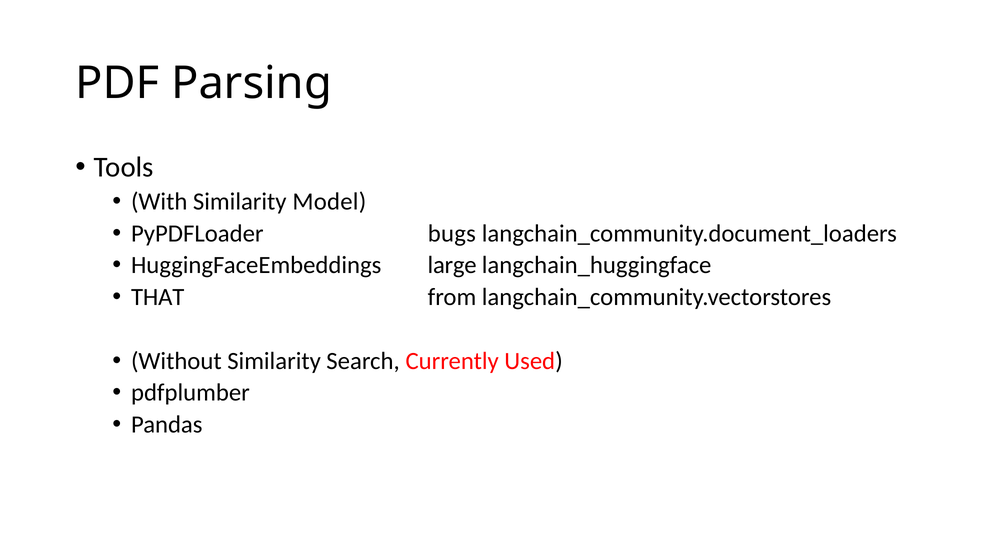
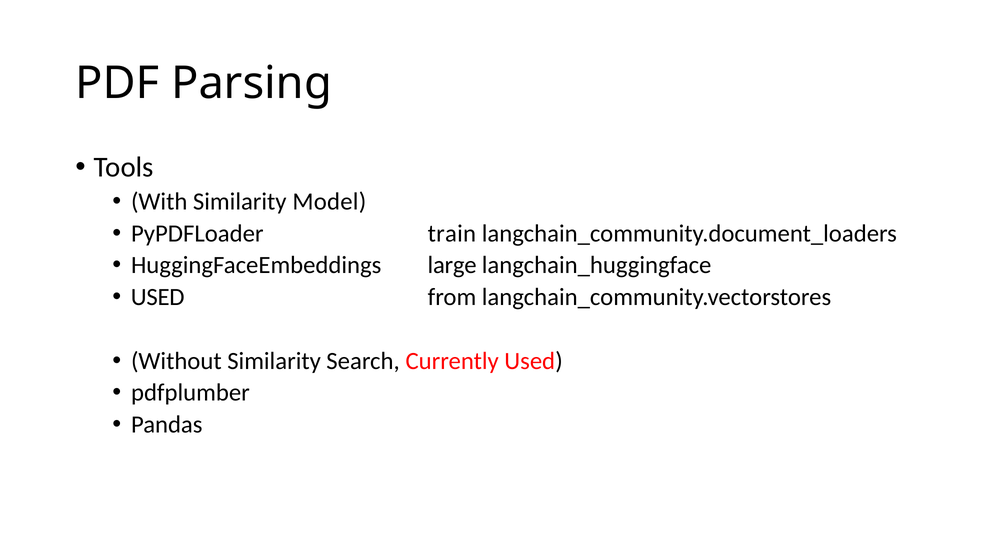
bugs: bugs -> train
THAT at (158, 297): THAT -> USED
